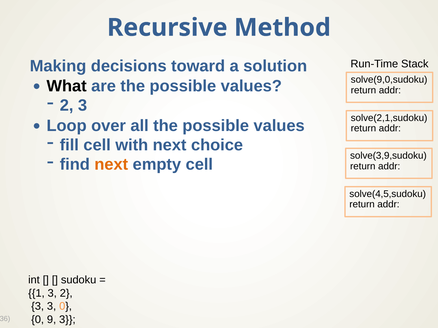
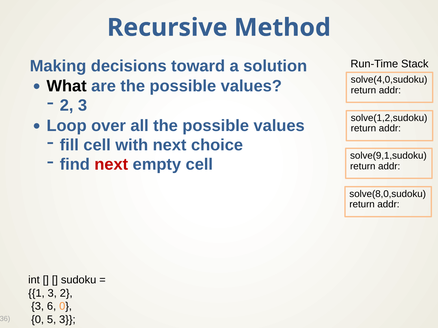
solve(9,0,sudoku: solve(9,0,sudoku -> solve(4,0,sudoku
solve(2,1,sudoku: solve(2,1,sudoku -> solve(1,2,sudoku
solve(3,9,sudoku: solve(3,9,sudoku -> solve(9,1,sudoku
next at (111, 165) colour: orange -> red
solve(4,5,sudoku: solve(4,5,sudoku -> solve(8,0,sudoku
3 3: 3 -> 6
9: 9 -> 5
